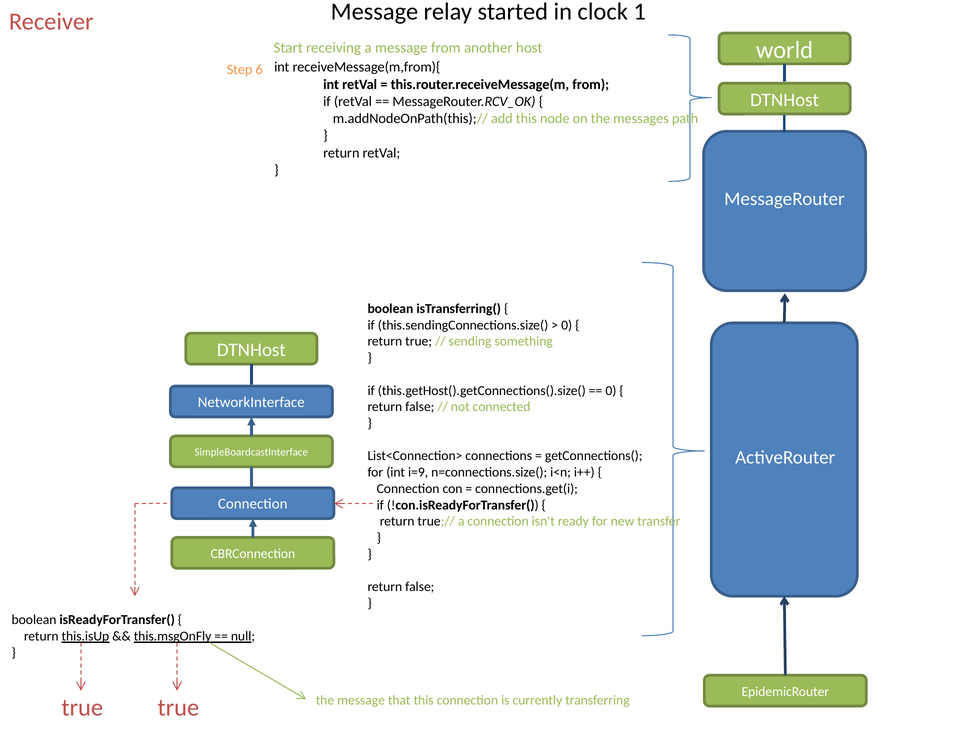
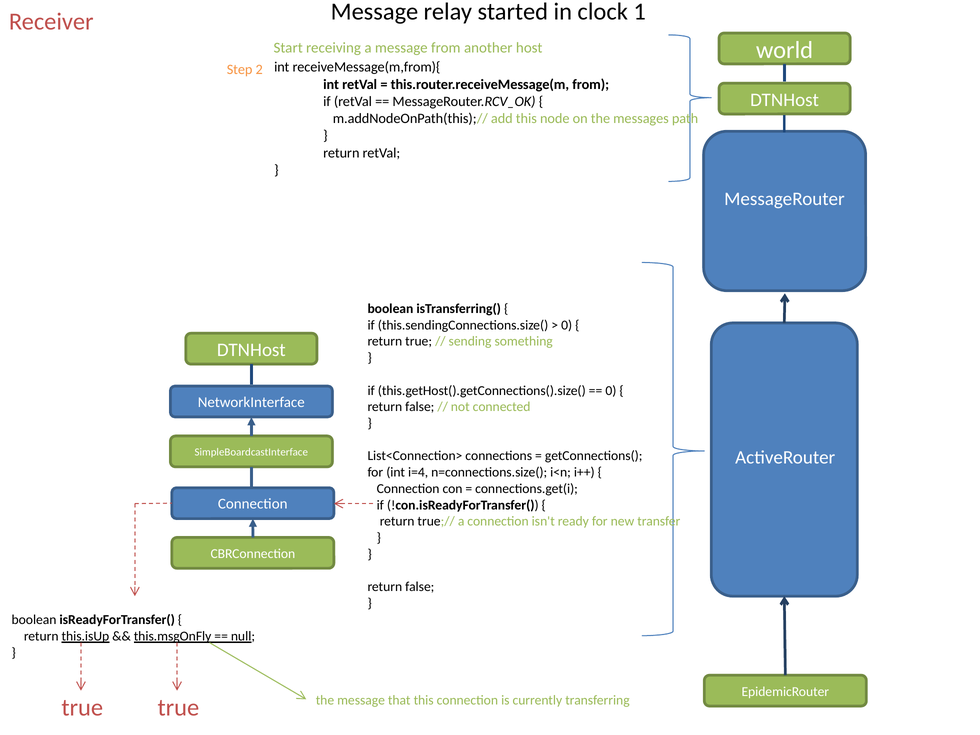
6: 6 -> 2
i=9: i=9 -> i=4
